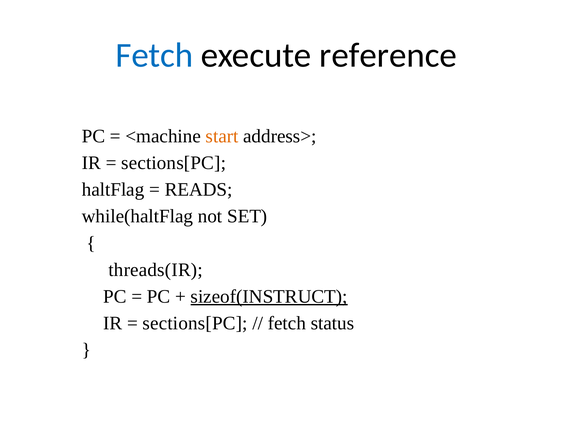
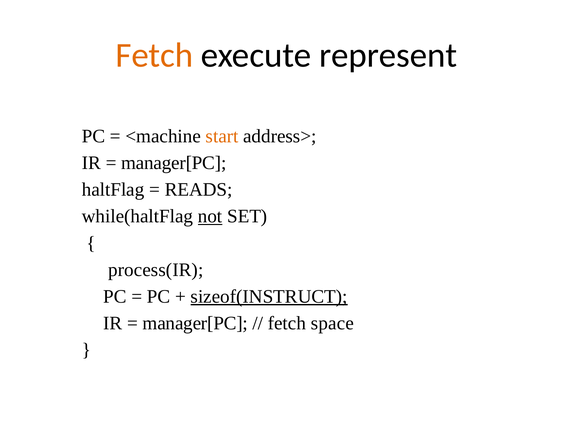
Fetch at (154, 55) colour: blue -> orange
reference: reference -> represent
sections[PC at (174, 163): sections[PC -> manager[PC
not underline: none -> present
threads(IR: threads(IR -> process(IR
sections[PC at (195, 324): sections[PC -> manager[PC
status: status -> space
